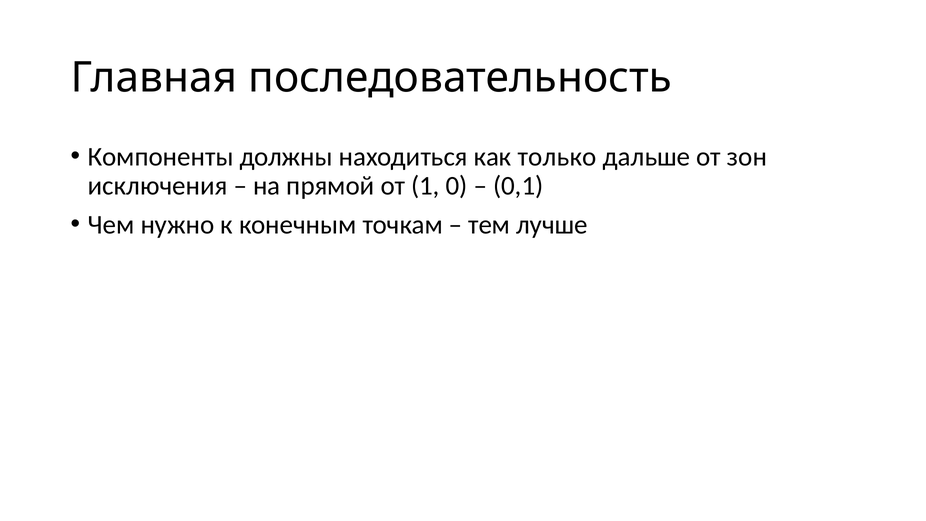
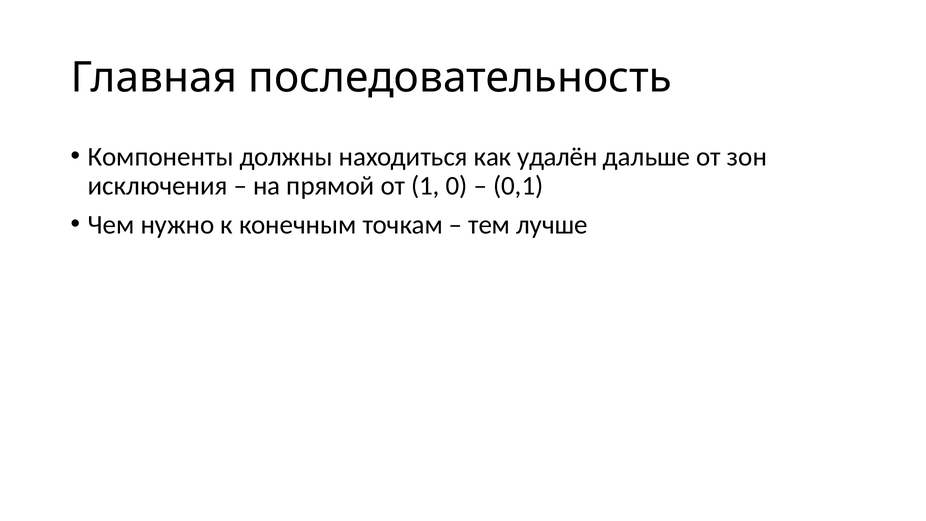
только: только -> удалён
